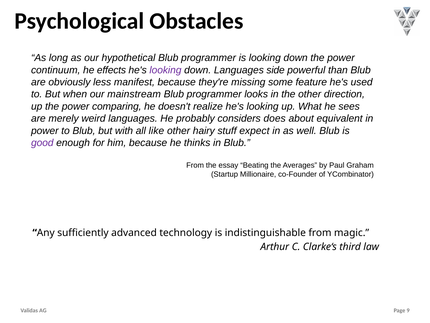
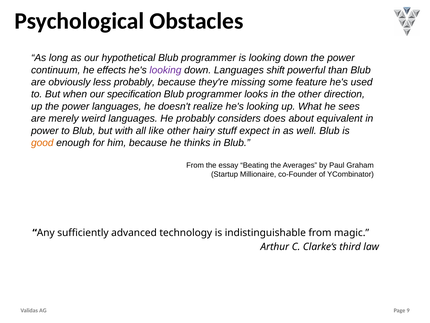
side: side -> shift
less manifest: manifest -> probably
mainstream: mainstream -> specification
power comparing: comparing -> languages
good colour: purple -> orange
